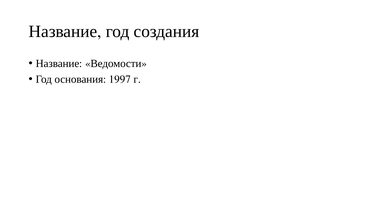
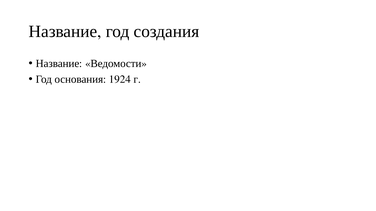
1997: 1997 -> 1924
